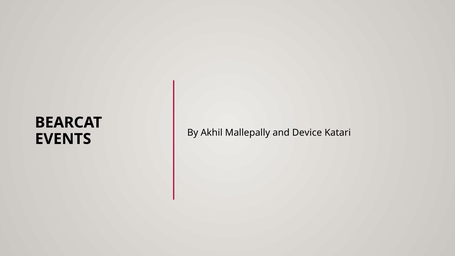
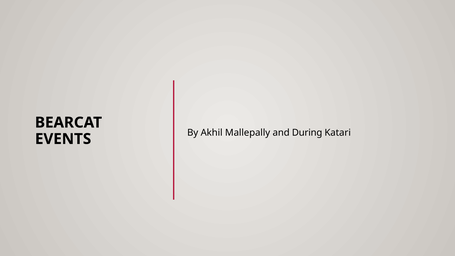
Device: Device -> During
